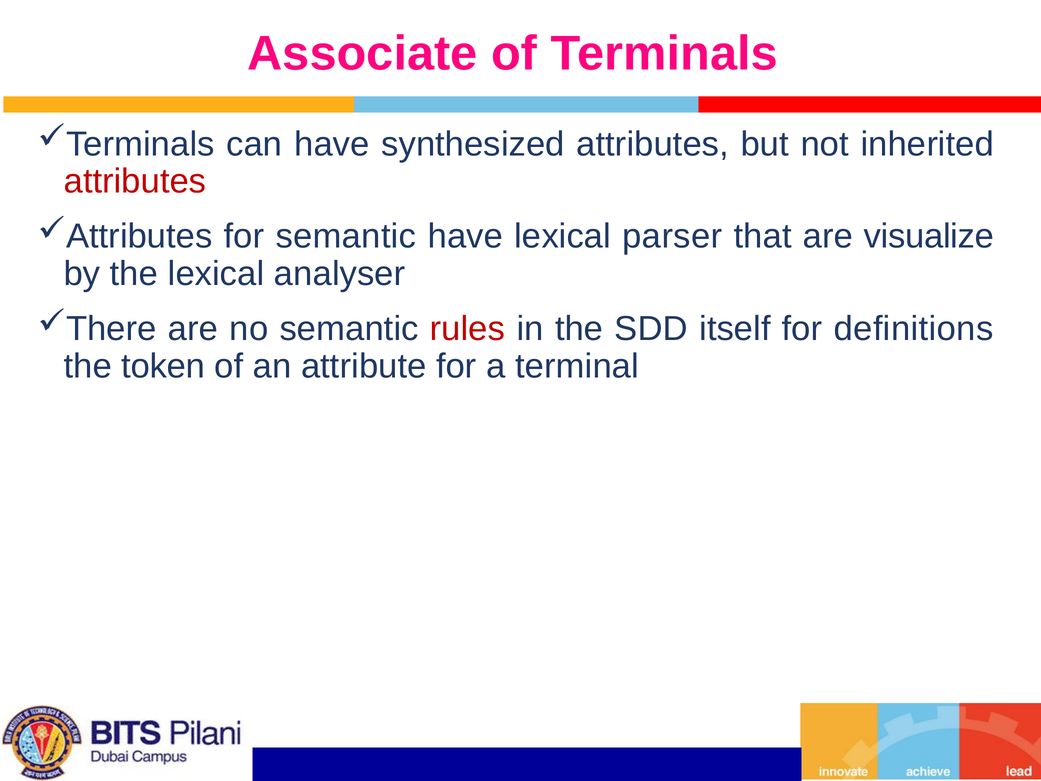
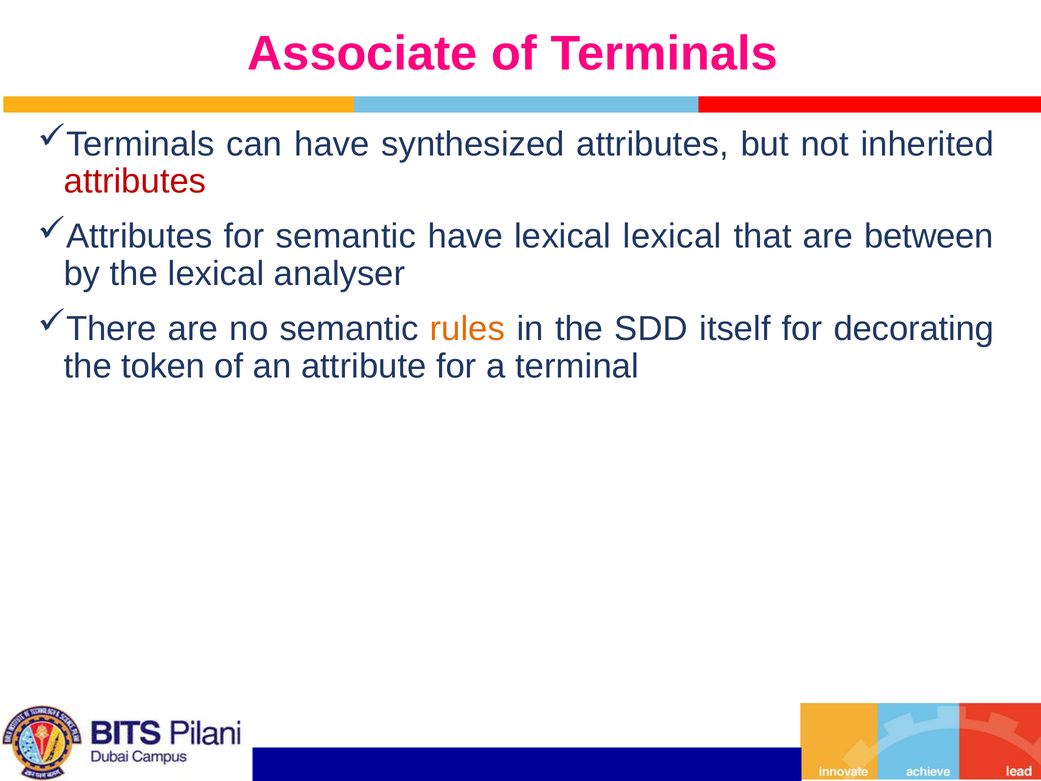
lexical parser: parser -> lexical
visualize: visualize -> between
rules colour: red -> orange
definitions: definitions -> decorating
